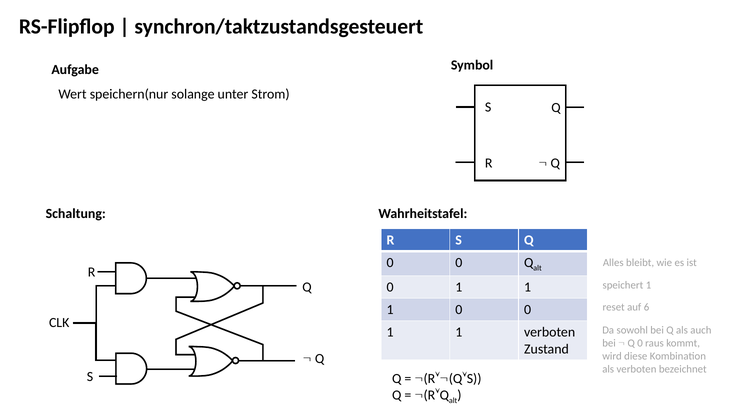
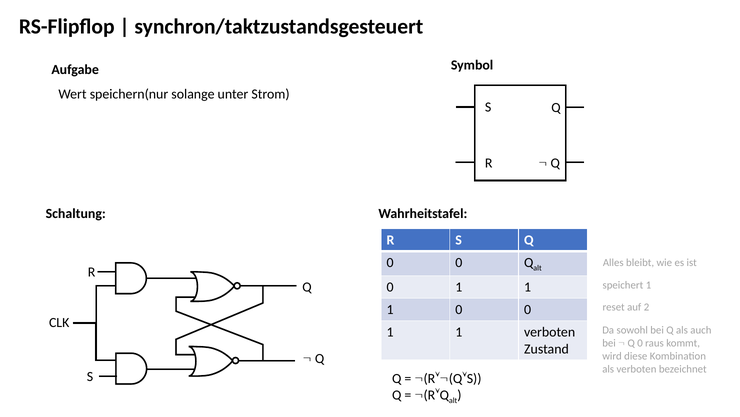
6: 6 -> 2
